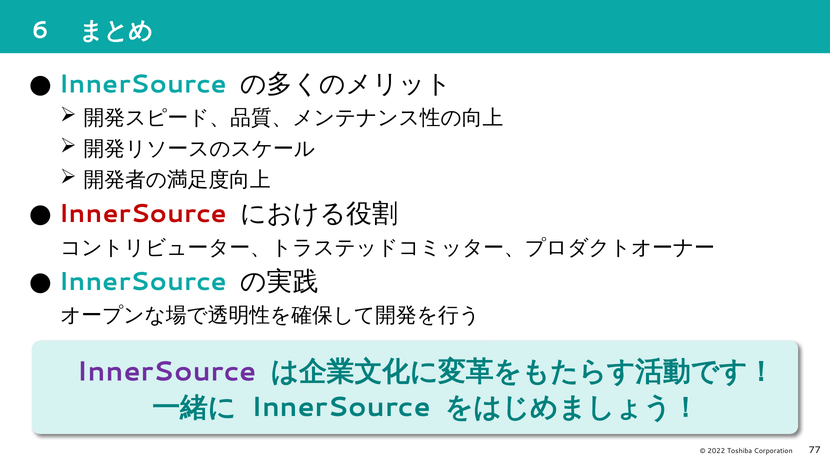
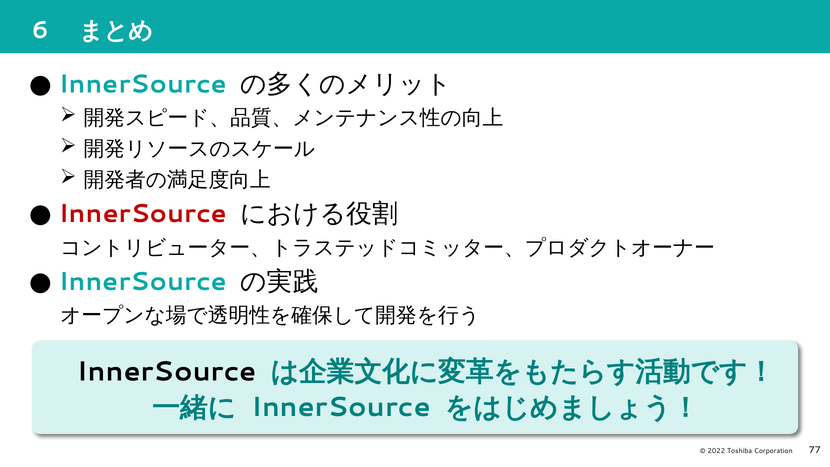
InnerSource at (167, 371) colour: purple -> black
